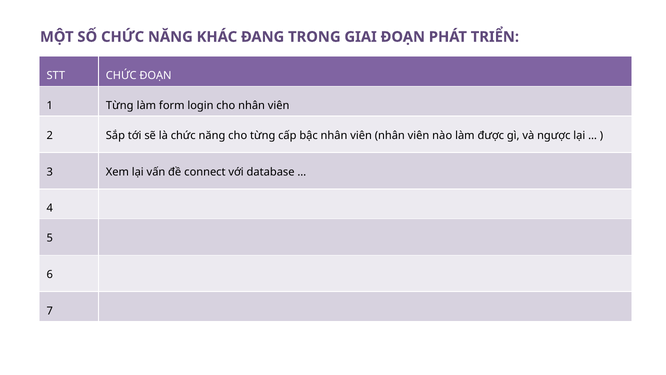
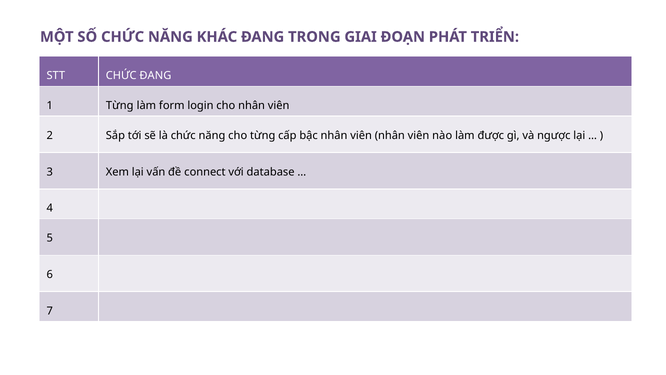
CHỨC ĐOẠN: ĐOẠN -> ĐANG
